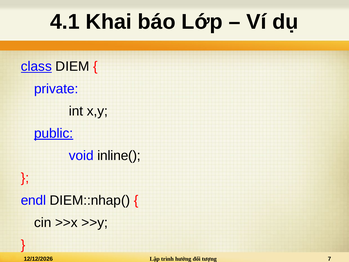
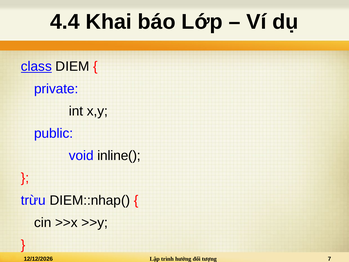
4.1: 4.1 -> 4.4
public underline: present -> none
endl: endl -> trừu
